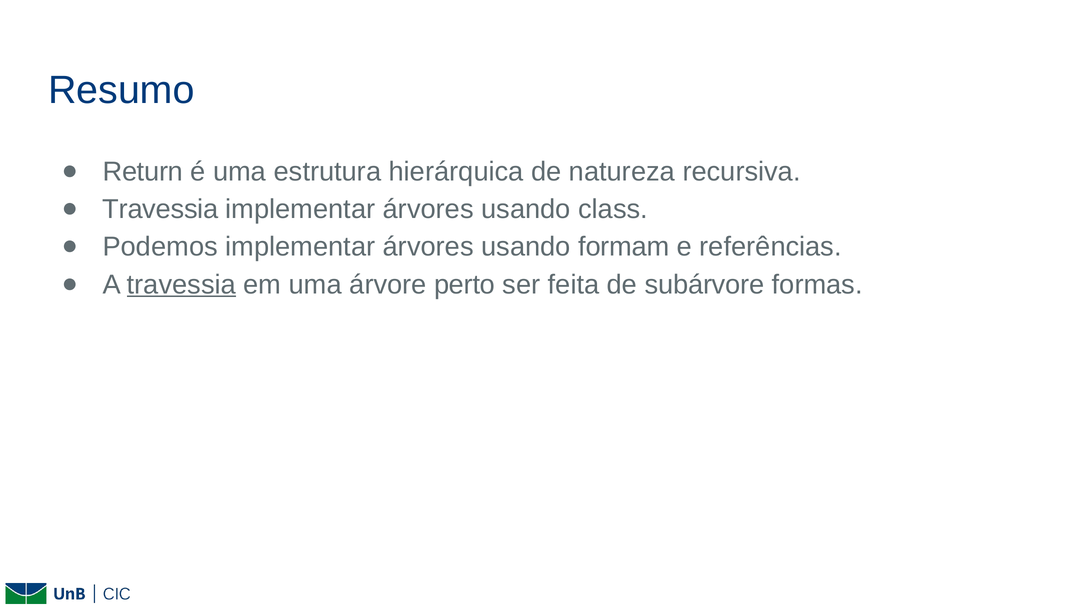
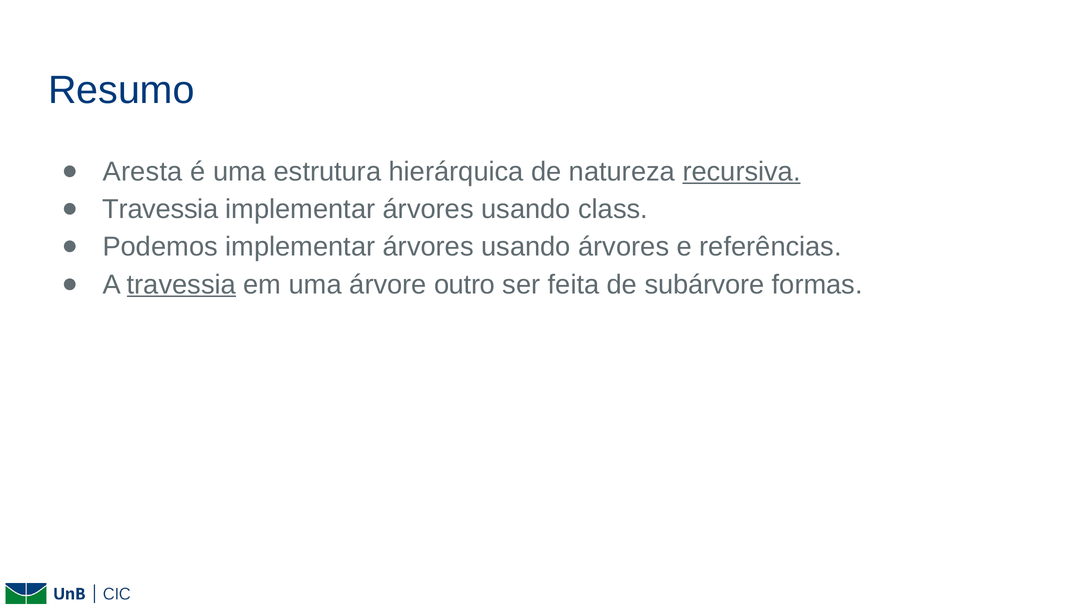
Return: Return -> Aresta
recursiva underline: none -> present
usando formam: formam -> árvores
perto: perto -> outro
